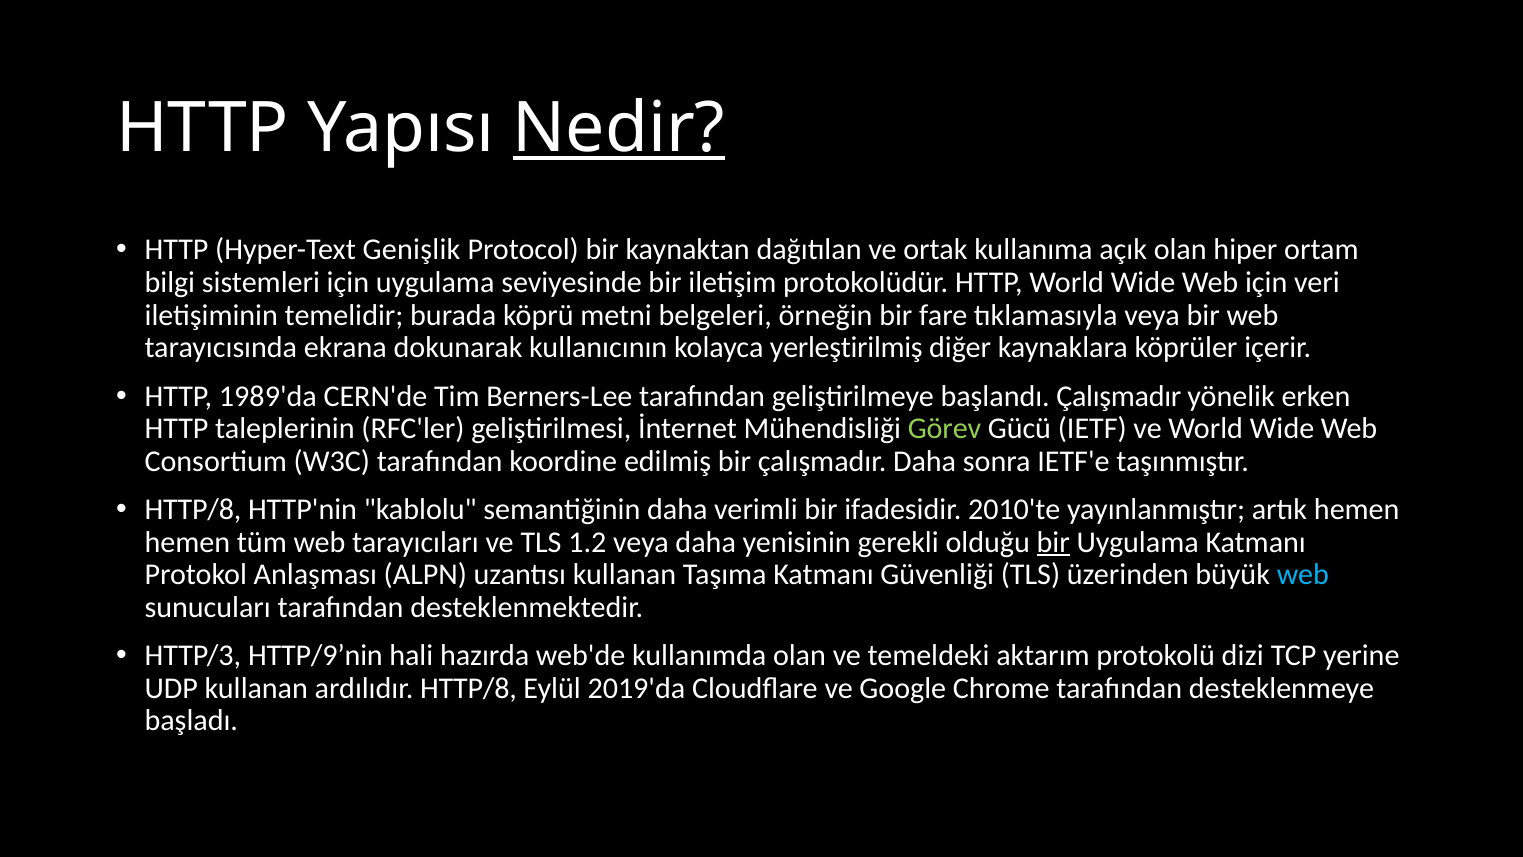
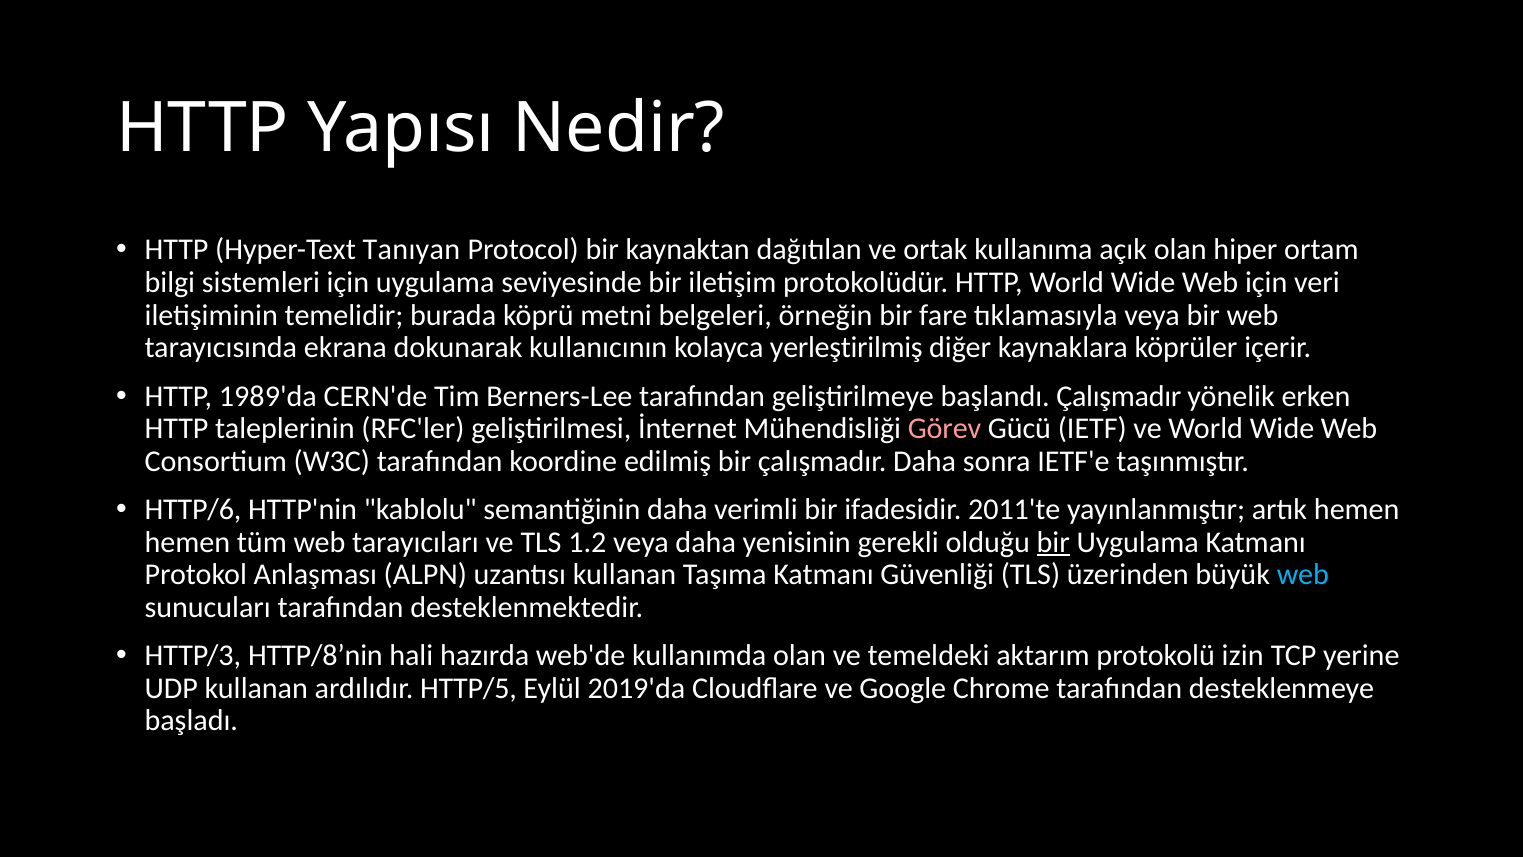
Nedir underline: present -> none
Genişlik: Genişlik -> Tanıyan
Görev colour: light green -> pink
HTTP/8 at (193, 510): HTTP/8 -> HTTP/6
2010'te: 2010'te -> 2011'te
HTTP/9’nin: HTTP/9’nin -> HTTP/8’nin
dizi: dizi -> izin
ardılıdır HTTP/8: HTTP/8 -> HTTP/5
